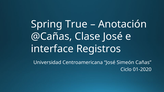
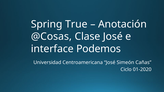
@Cañas: @Cañas -> @Cosas
Registros: Registros -> Podemos
